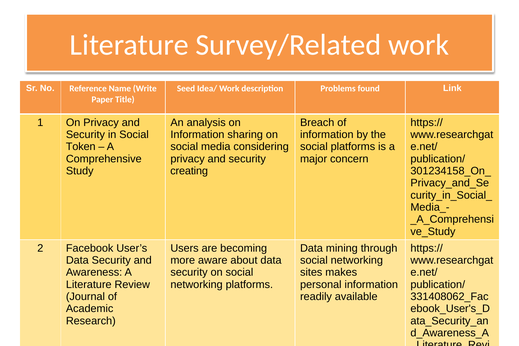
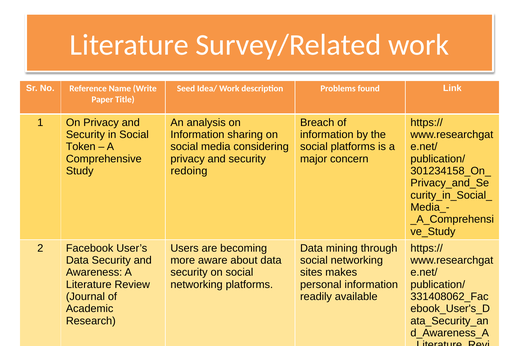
creating at (189, 171): creating -> redoing
